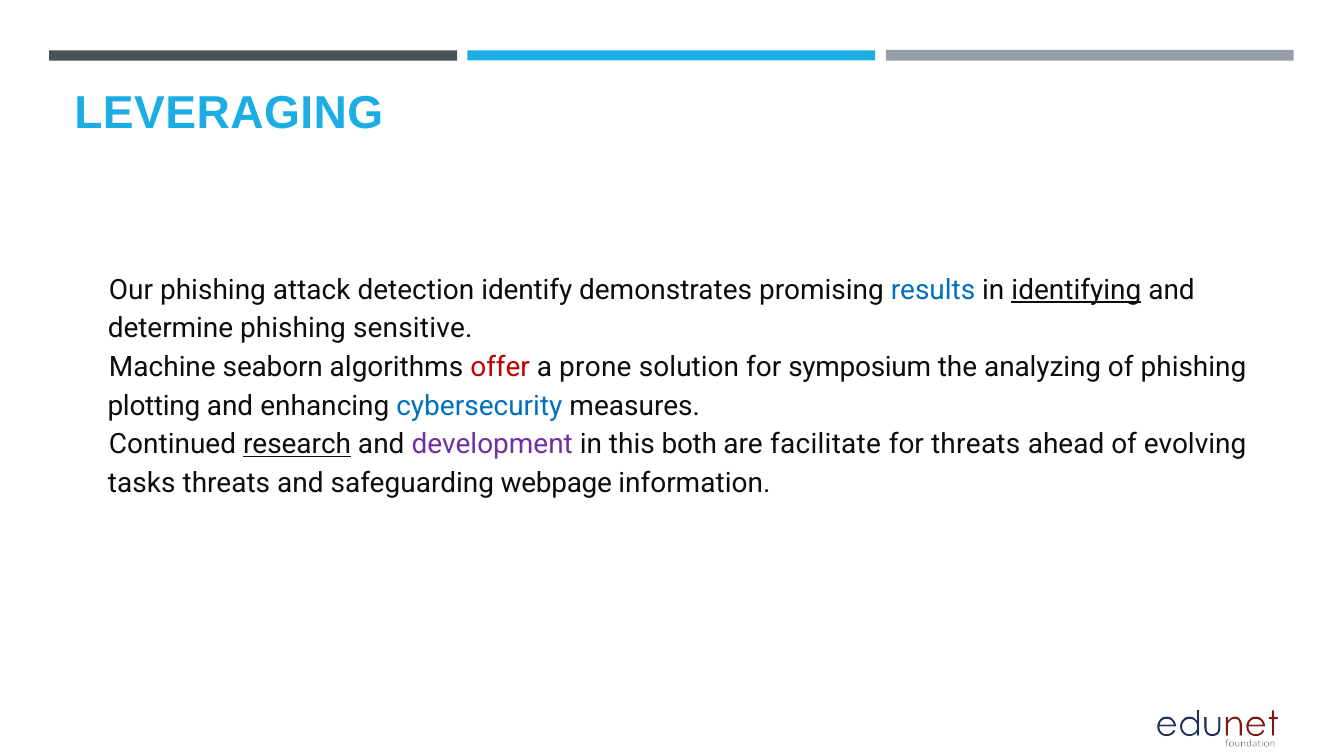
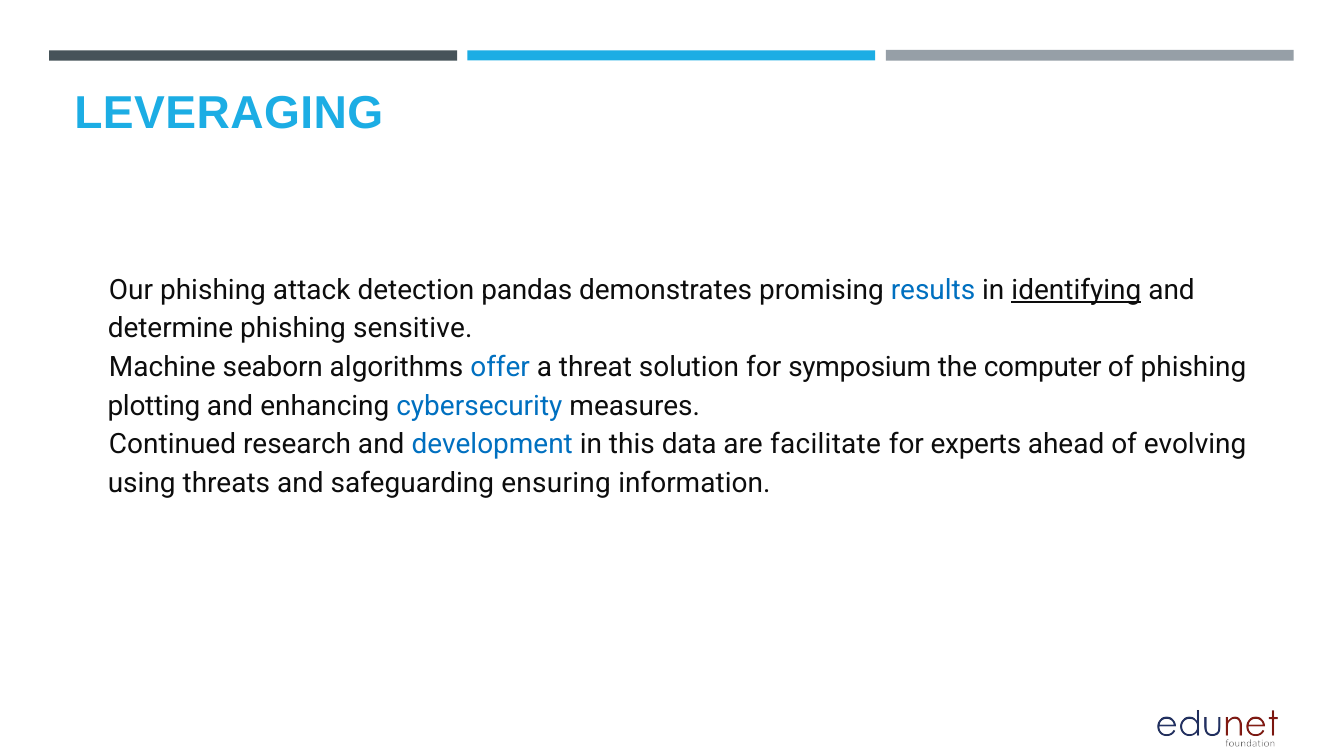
identify: identify -> pandas
offer colour: red -> blue
prone: prone -> threat
analyzing: analyzing -> computer
research underline: present -> none
development colour: purple -> blue
both: both -> data
for threats: threats -> experts
tasks: tasks -> using
webpage: webpage -> ensuring
